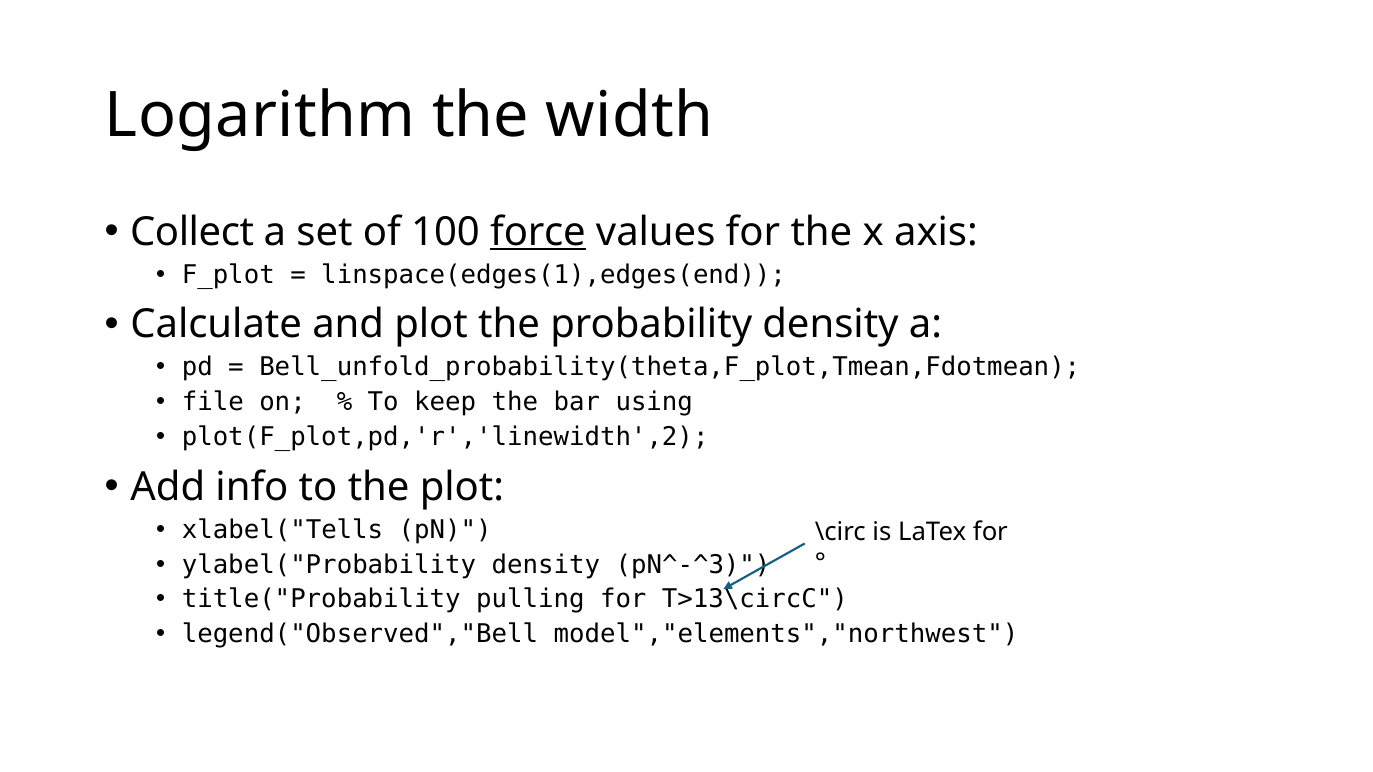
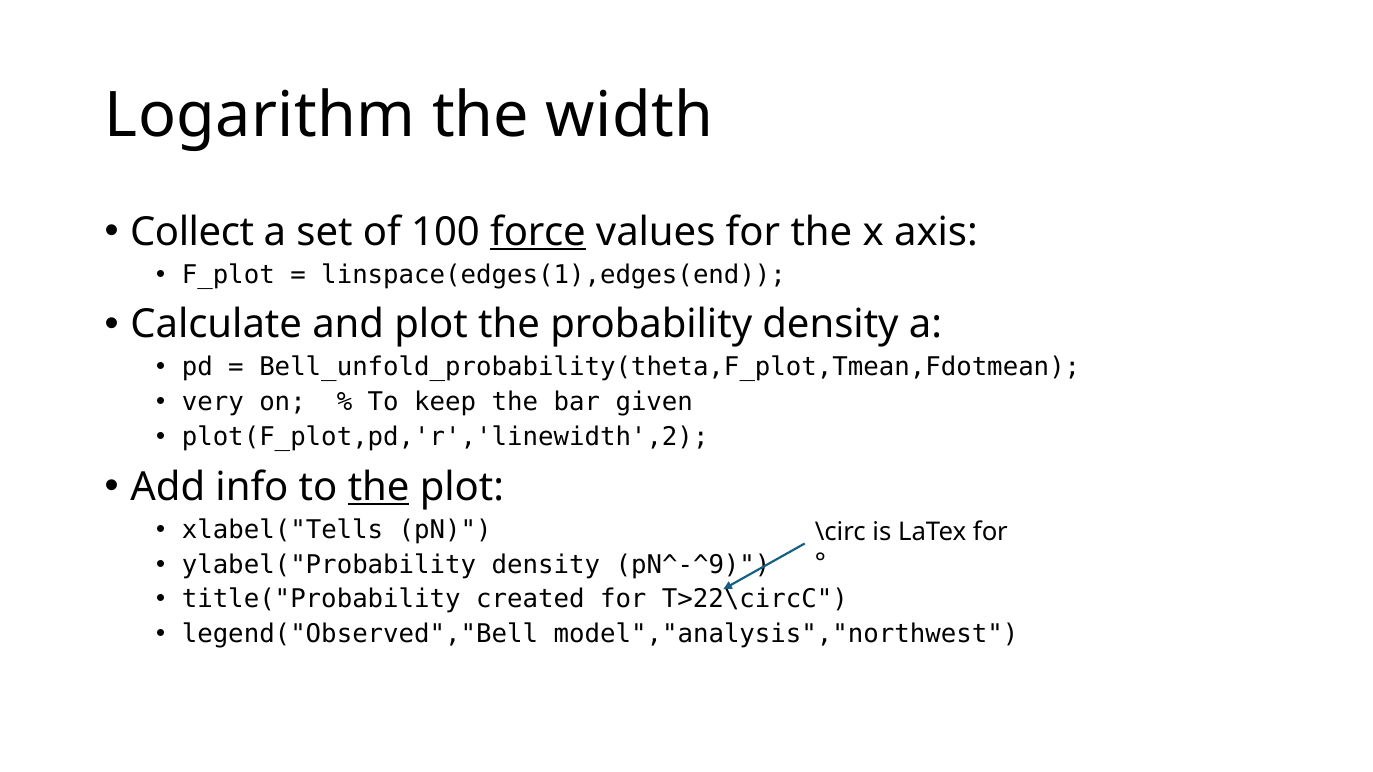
file: file -> very
using: using -> given
the at (379, 487) underline: none -> present
pN^-^3: pN^-^3 -> pN^-^9
pulling: pulling -> created
T>13\circC: T>13\circC -> T>22\circC
model","elements","northwest: model","elements","northwest -> model","analysis","northwest
